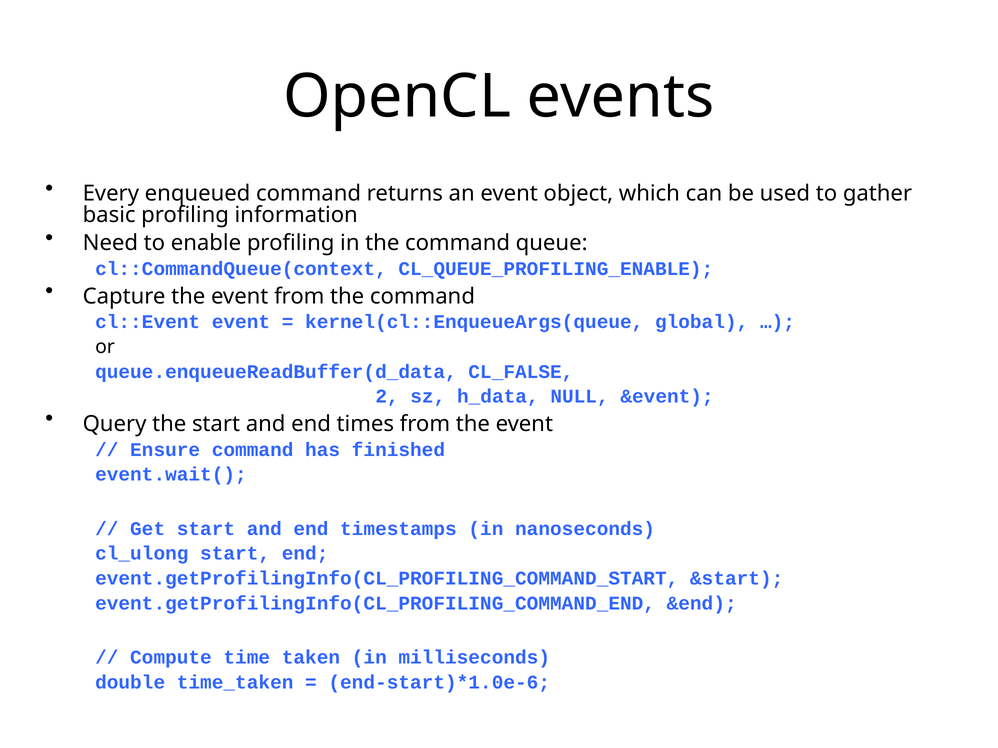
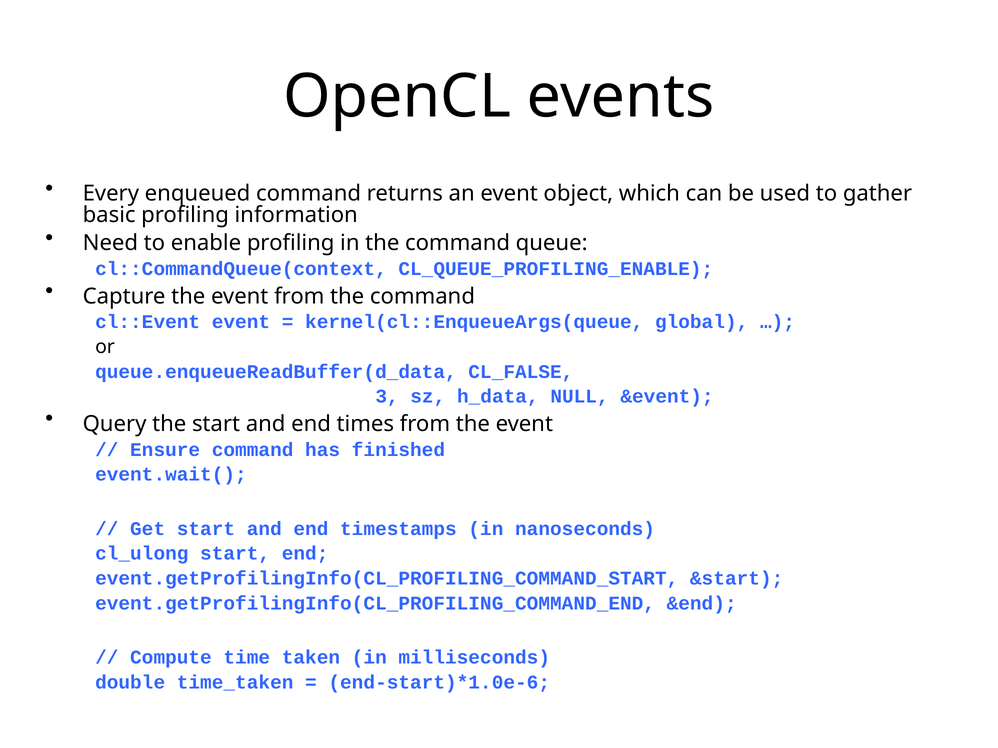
2: 2 -> 3
